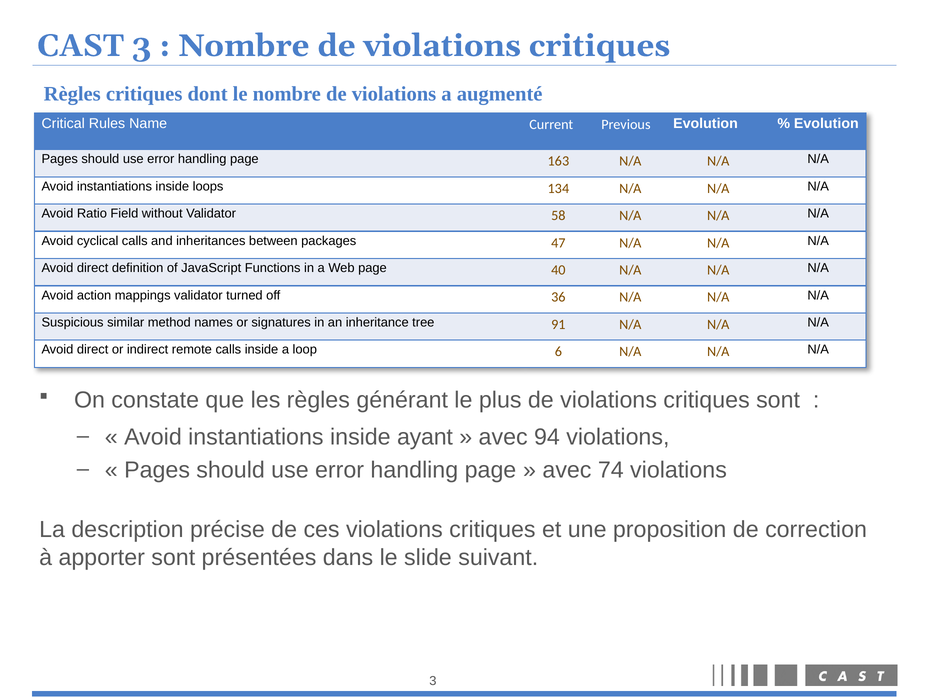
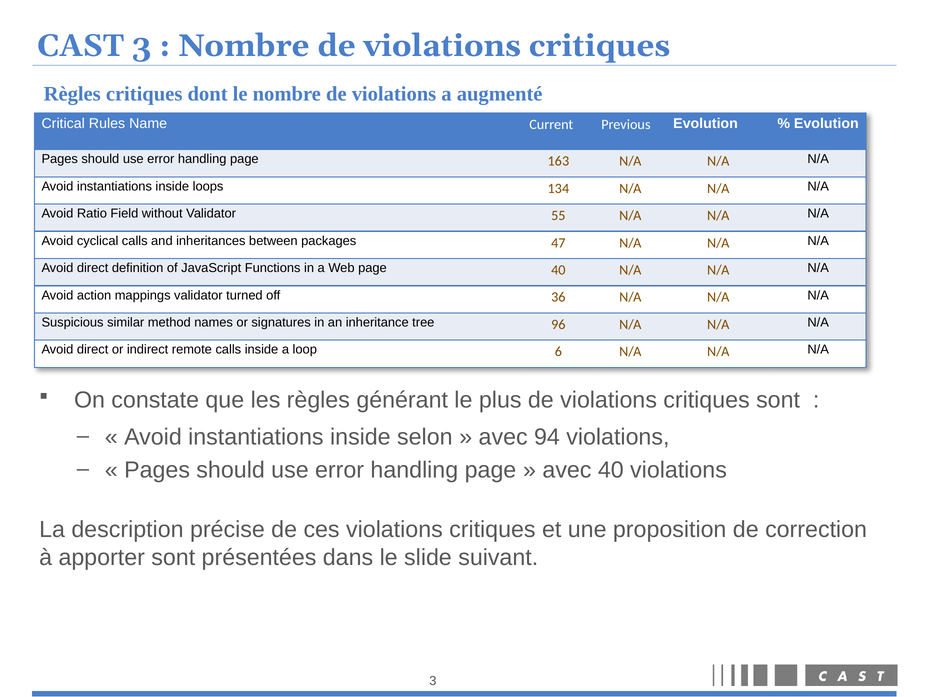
58: 58 -> 55
91: 91 -> 96
ayant: ayant -> selon
avec 74: 74 -> 40
